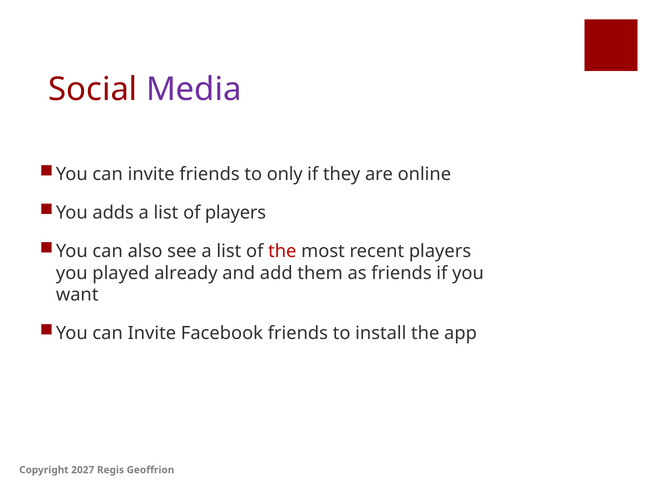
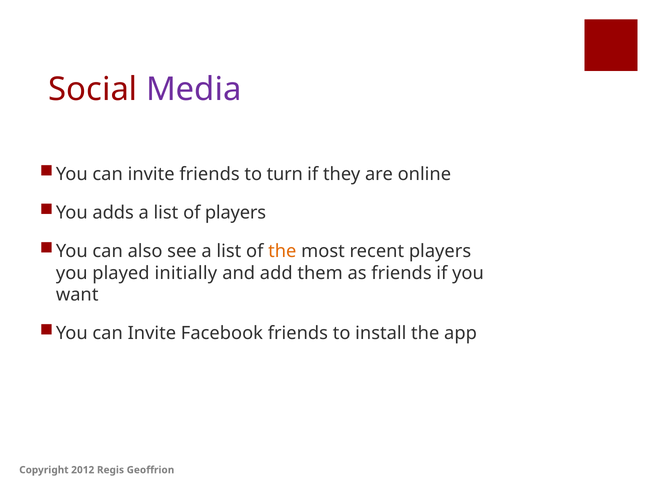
only: only -> turn
the at (282, 251) colour: red -> orange
already: already -> initially
2027: 2027 -> 2012
